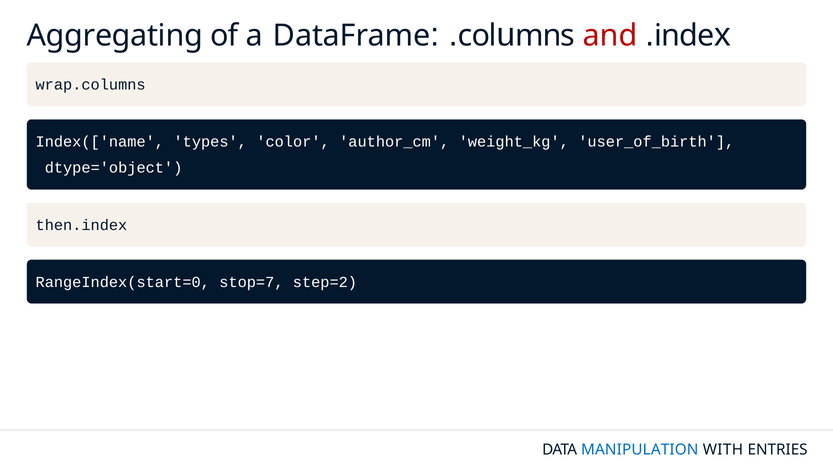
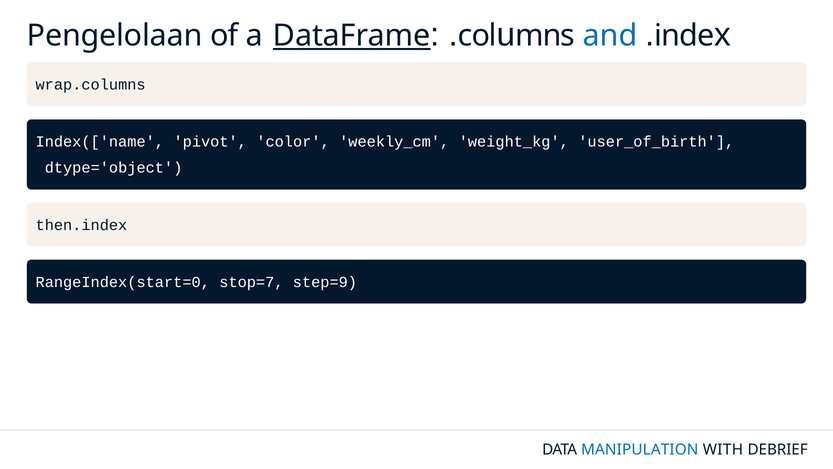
Aggregating: Aggregating -> Pengelolaan
DataFrame underline: none -> present
and colour: red -> blue
types: types -> pivot
author_cm: author_cm -> weekly_cm
step=2: step=2 -> step=9
ENTRIES: ENTRIES -> DEBRIEF
